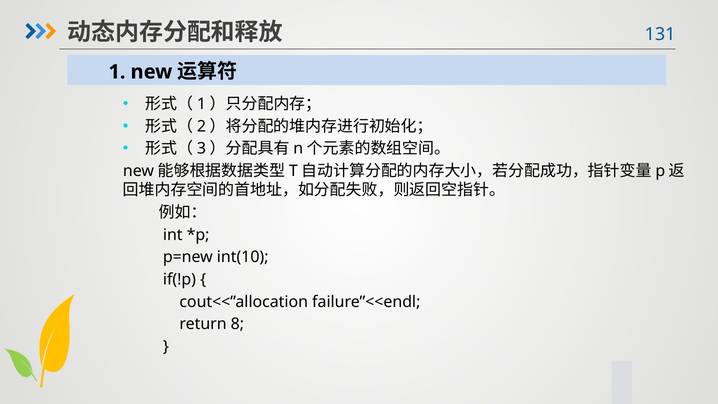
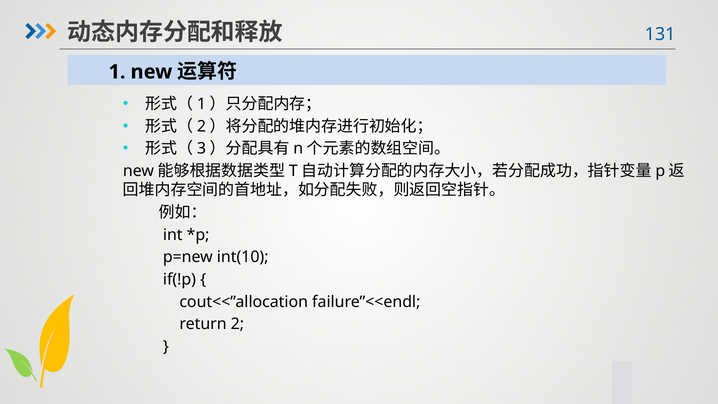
8: 8 -> 2
